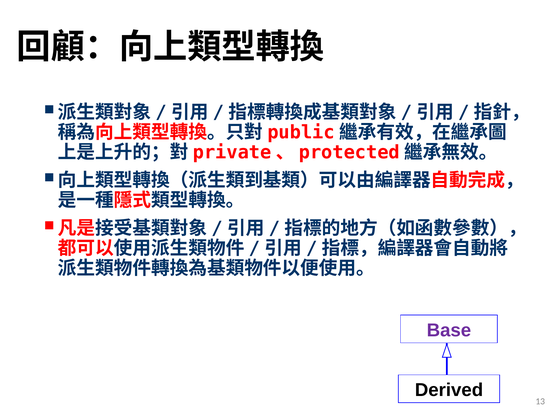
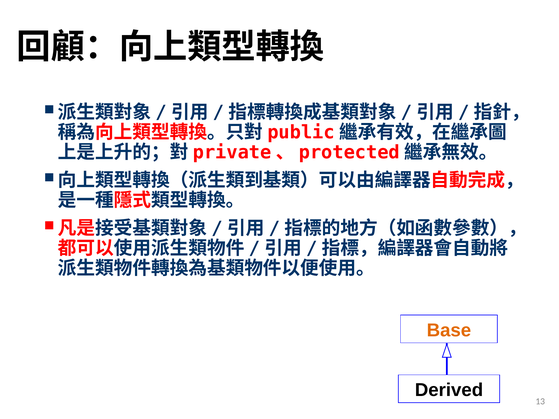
Base colour: purple -> orange
